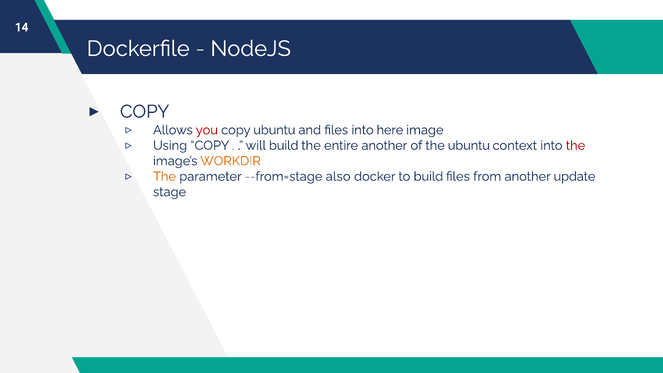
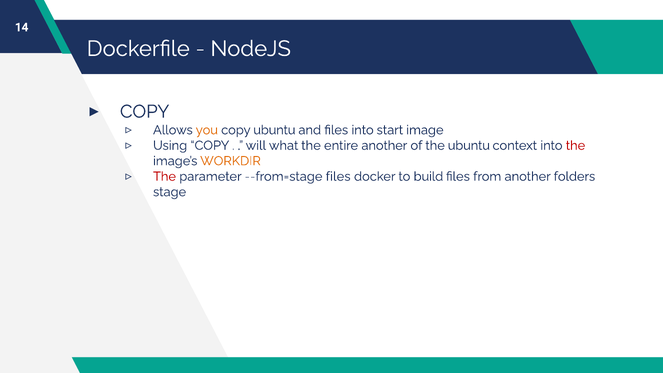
you colour: red -> orange
here: here -> start
will build: build -> what
The at (165, 176) colour: orange -> red
--from=stage also: also -> files
update: update -> folders
